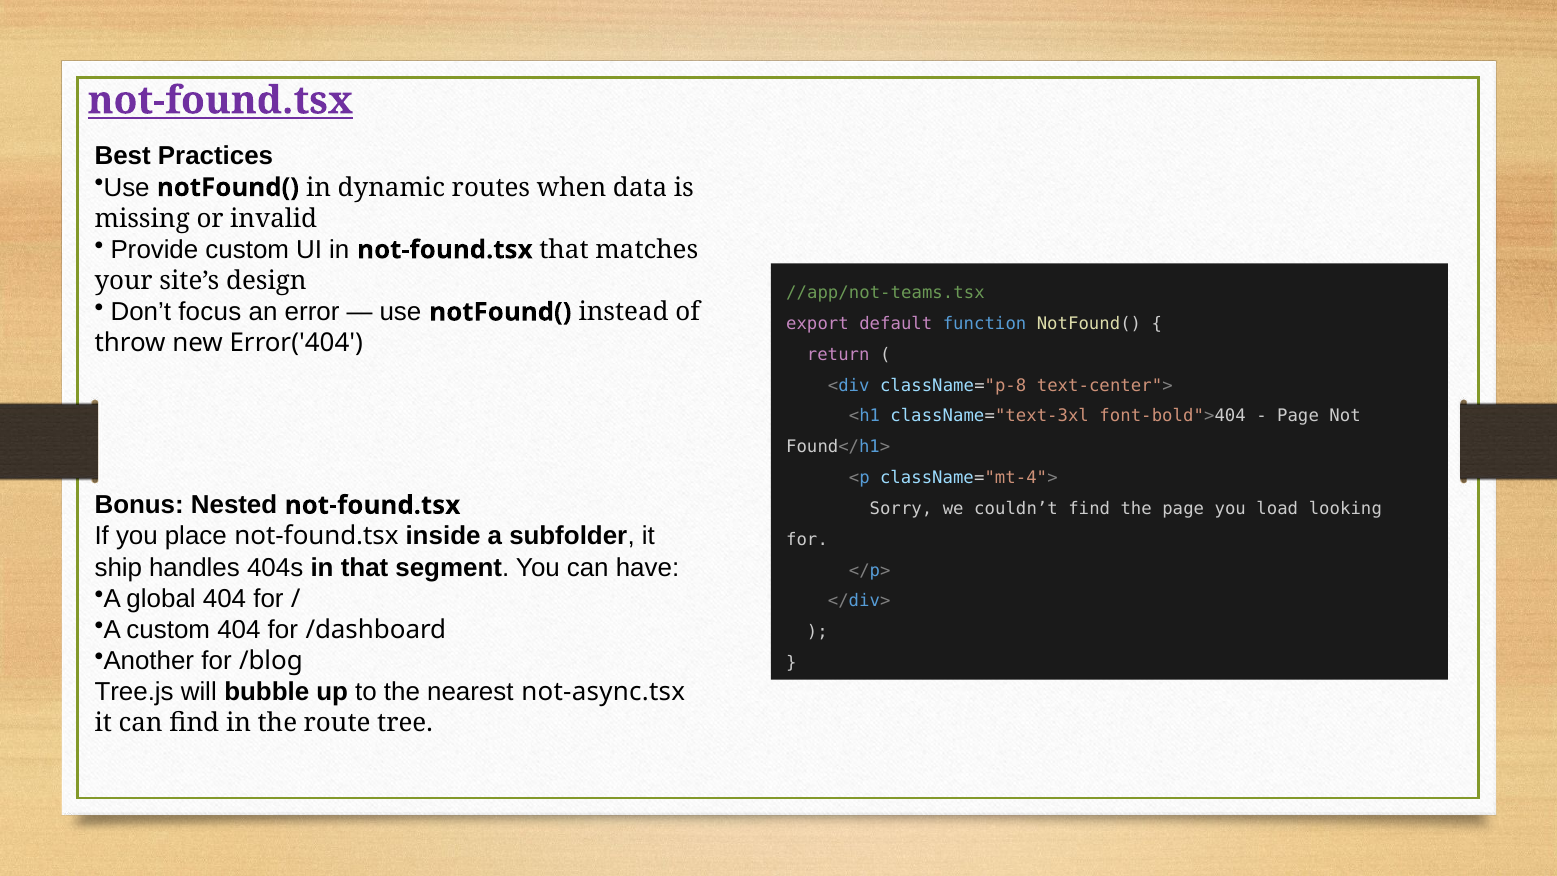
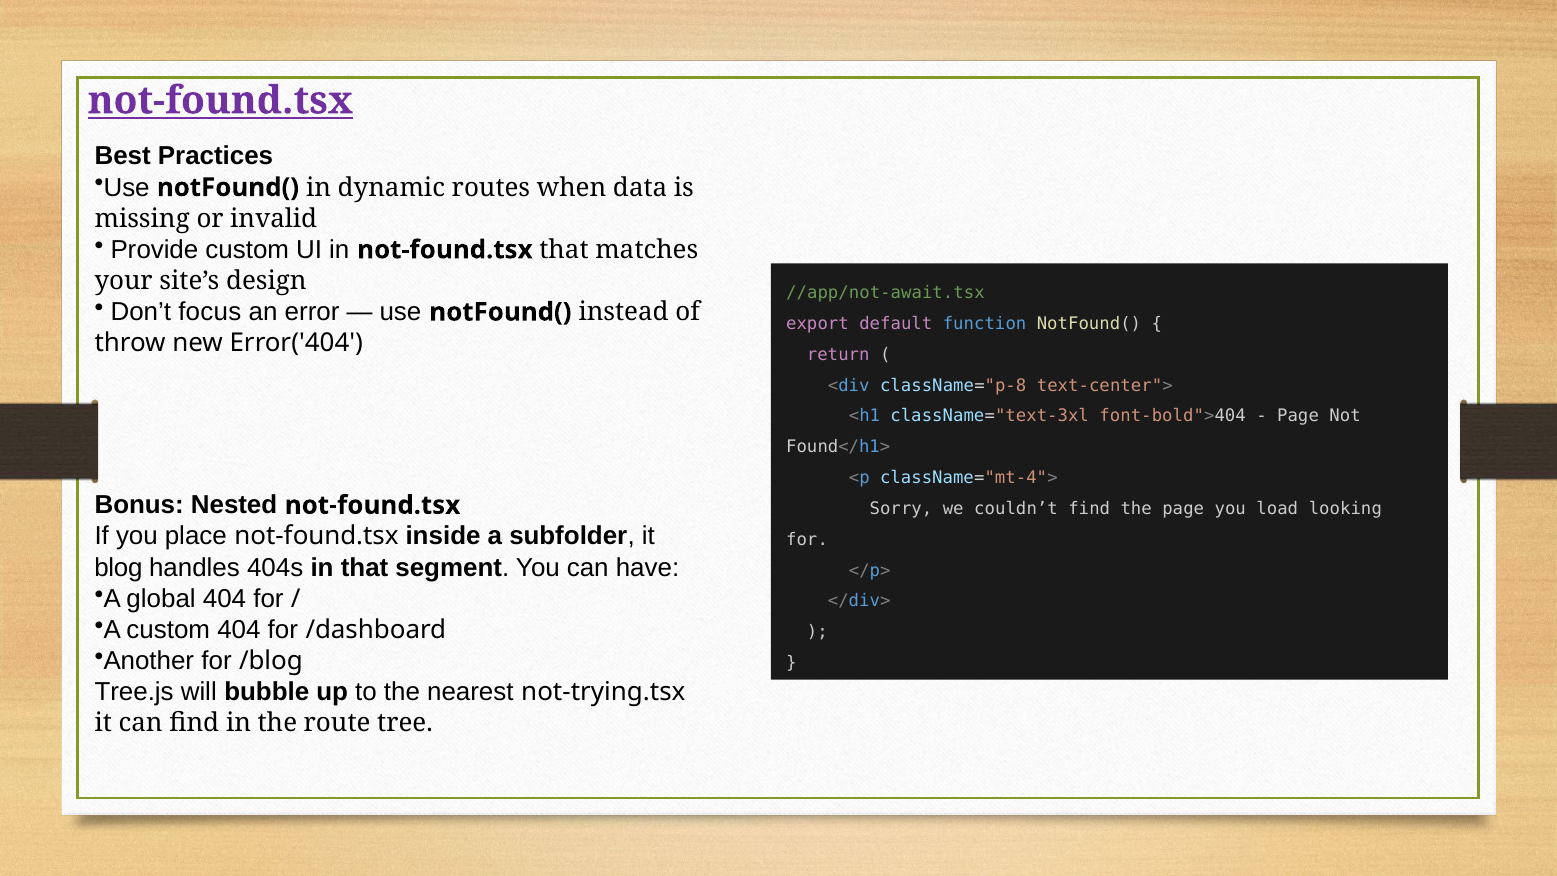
//app/not-teams.tsx: //app/not-teams.tsx -> //app/not-await.tsx
ship: ship -> blog
not-async.tsx: not-async.tsx -> not-trying.tsx
